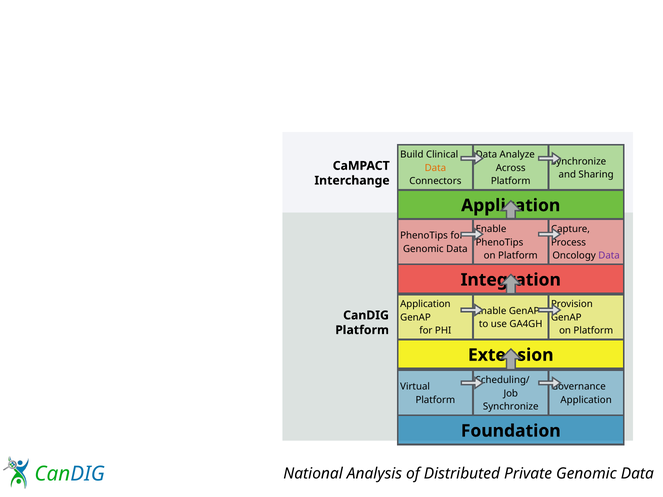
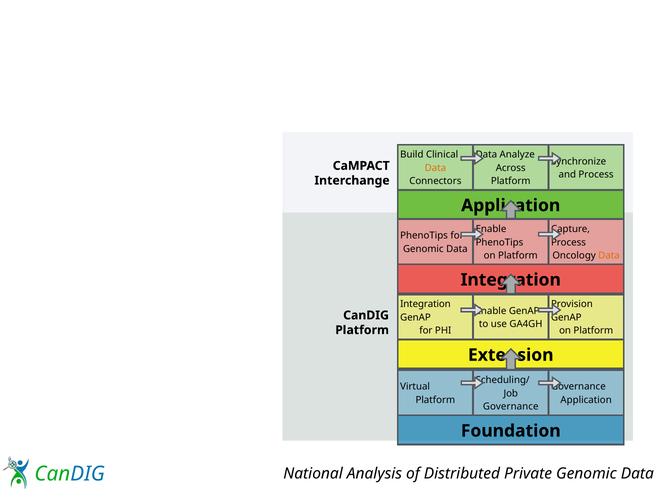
and Sharing: Sharing -> Process
Data at (609, 256) colour: purple -> orange
Application at (425, 304): Application -> Integration
Synchronize at (511, 407): Synchronize -> Governance
